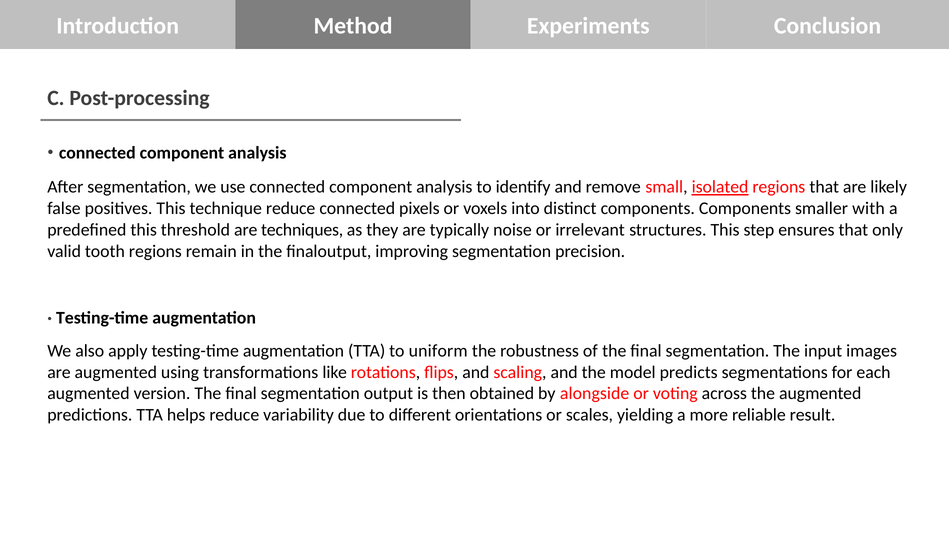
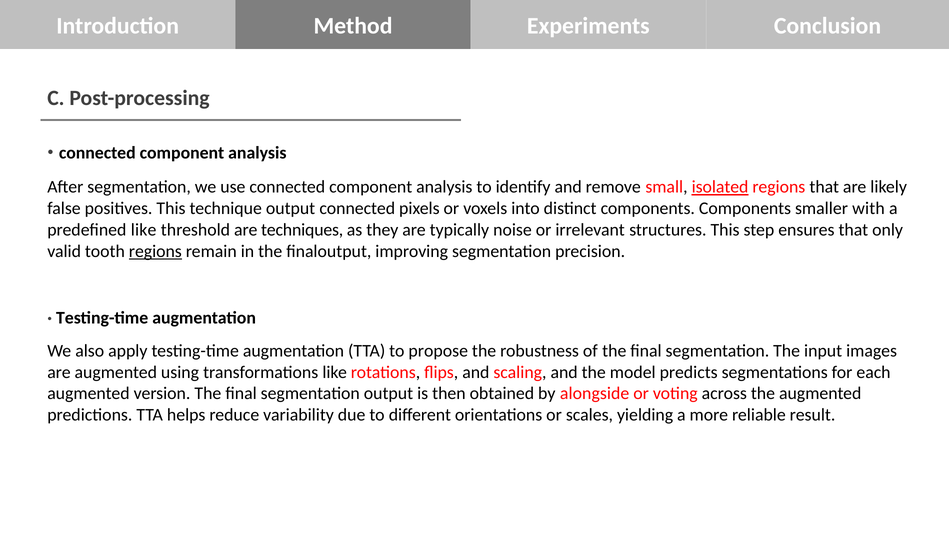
technique reduce: reduce -> output
predefined this: this -> like
regions at (155, 251) underline: none -> present
uniform: uniform -> propose
